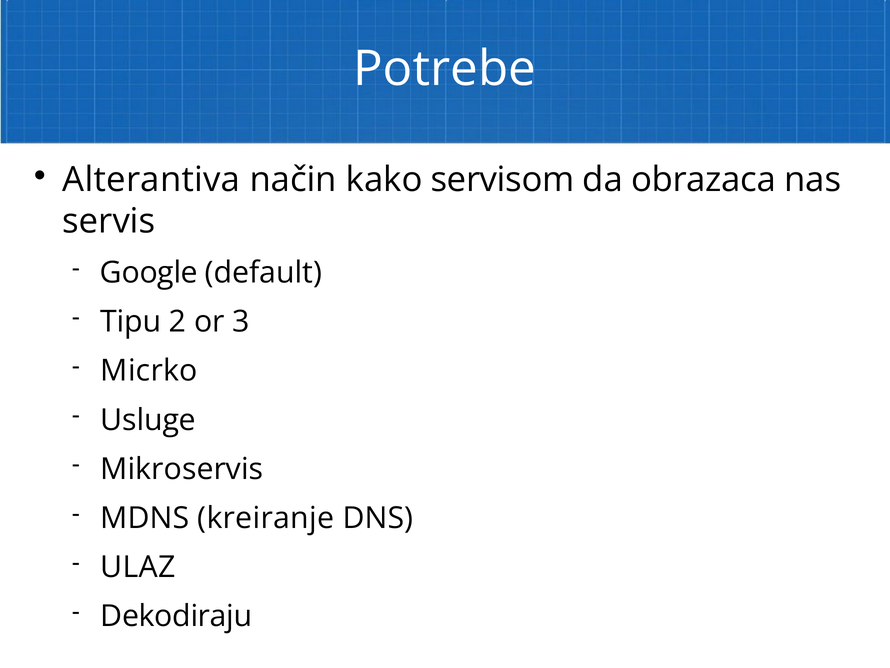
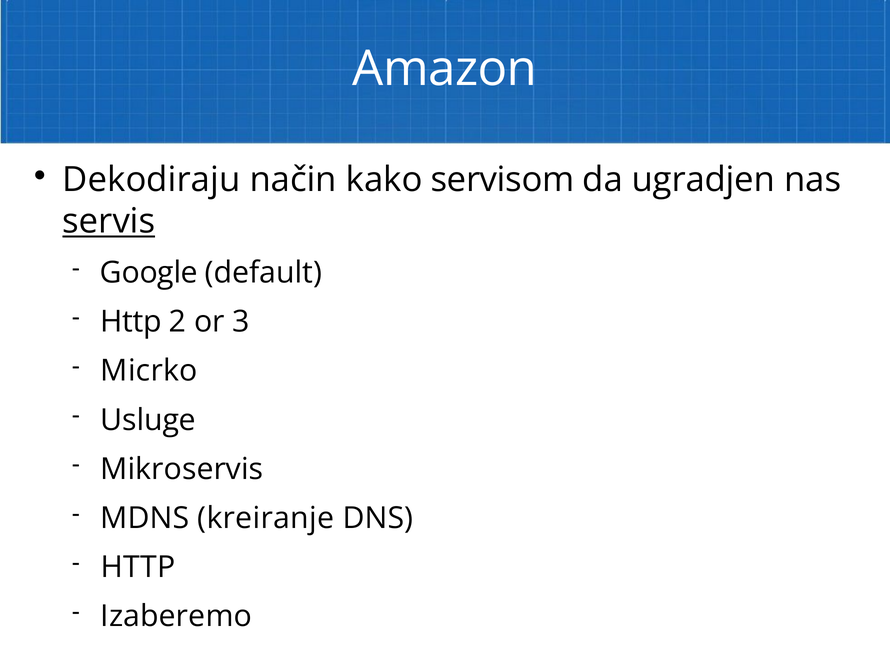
Potrebe: Potrebe -> Amazon
Alterantiva: Alterantiva -> Dekodiraju
obrazaca: obrazaca -> ugradjen
servis underline: none -> present
Tipu at (131, 322): Tipu -> Http
ULAZ at (138, 567): ULAZ -> HTTP
Dekodiraju: Dekodiraju -> Izaberemo
